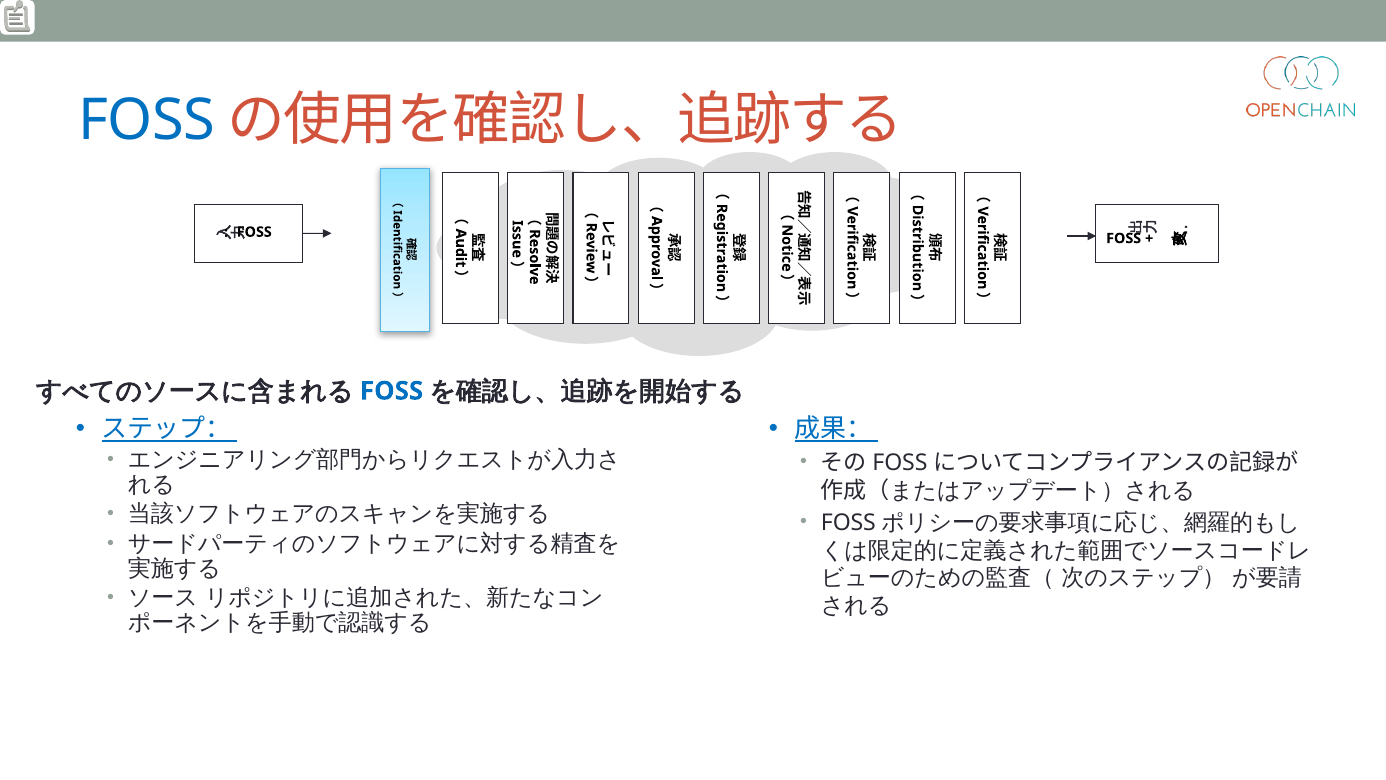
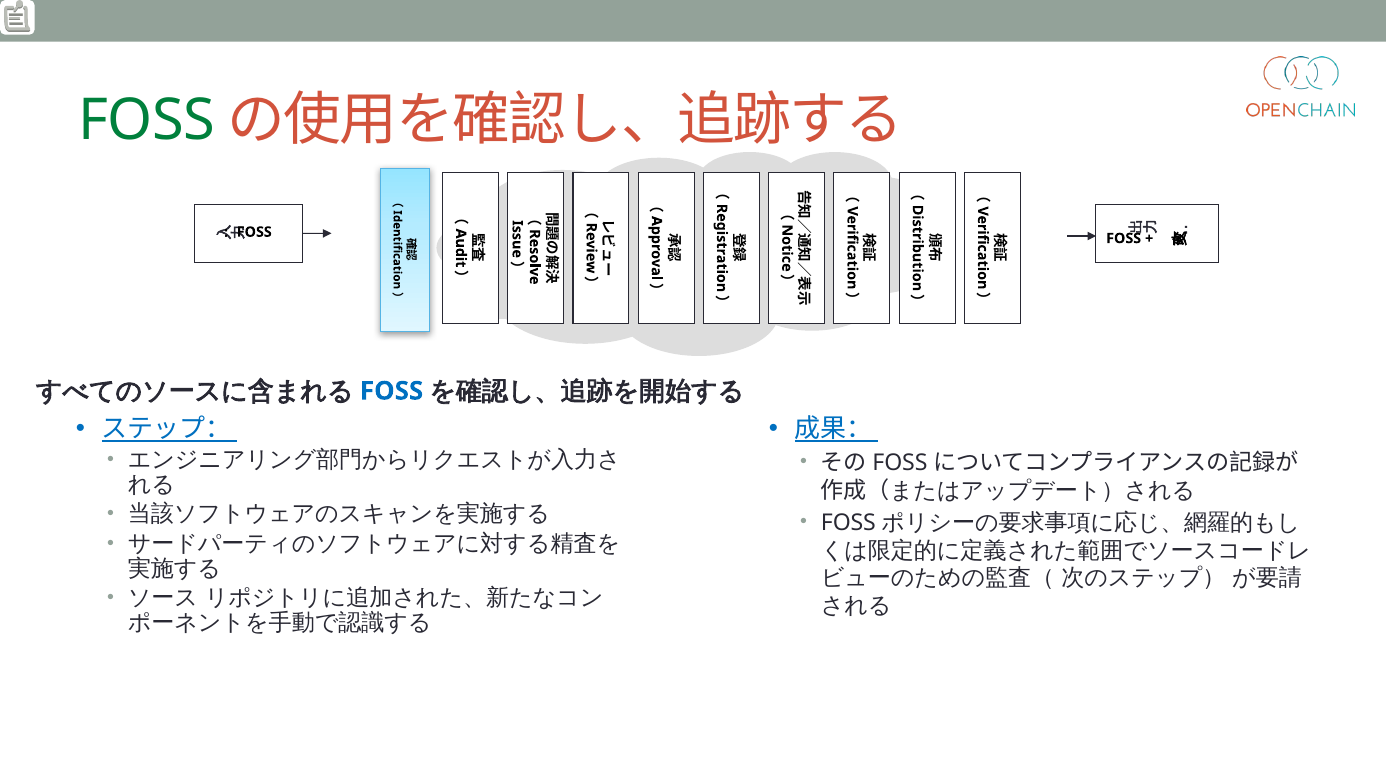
FOSS at (147, 121) colour: blue -> green
